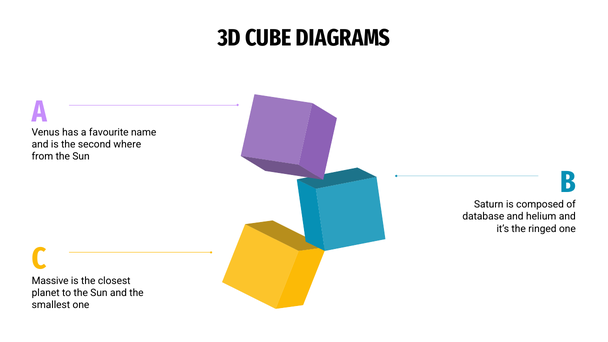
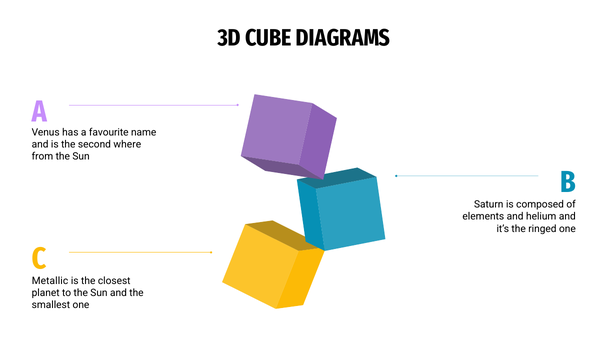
database: database -> elements
Massive: Massive -> Metallic
